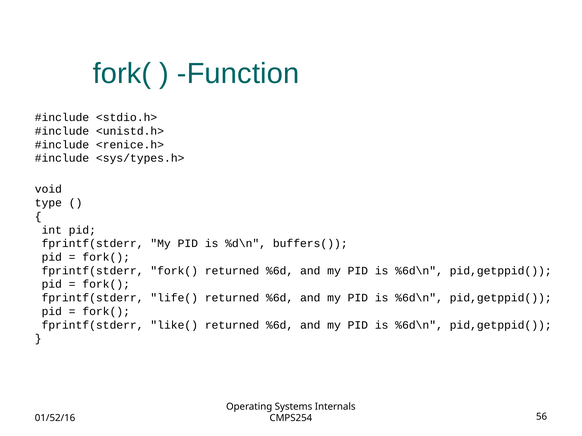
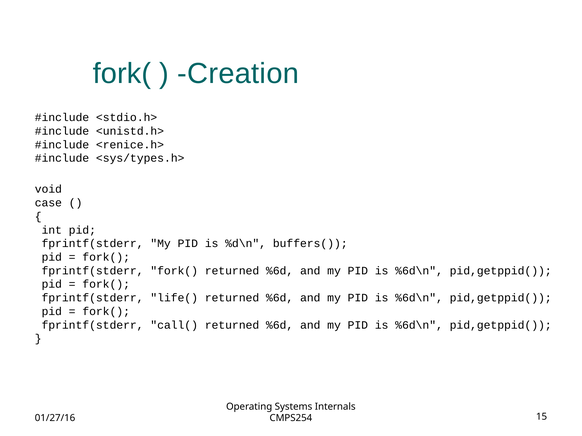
Function: Function -> Creation
type: type -> case
like(: like( -> call(
01/52/16: 01/52/16 -> 01/27/16
56: 56 -> 15
